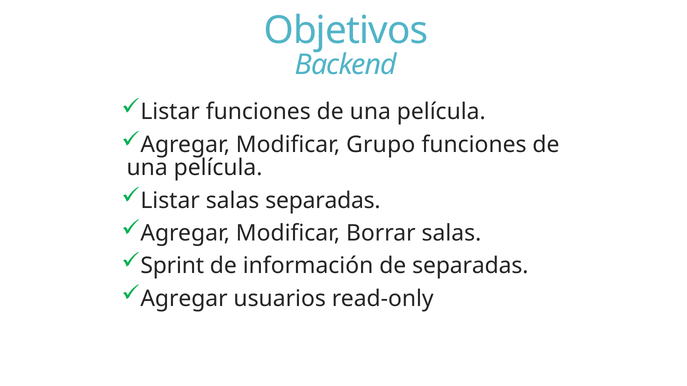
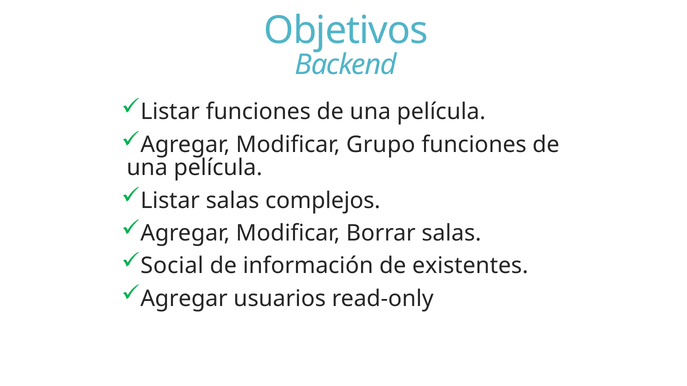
salas separadas: separadas -> complejos
Sprint: Sprint -> Social
de separadas: separadas -> existentes
